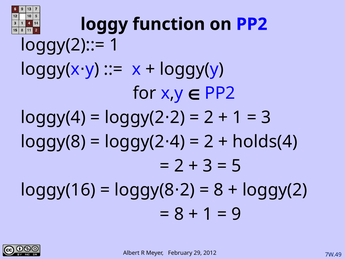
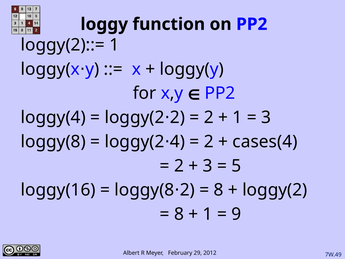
holds(4: holds(4 -> cases(4
